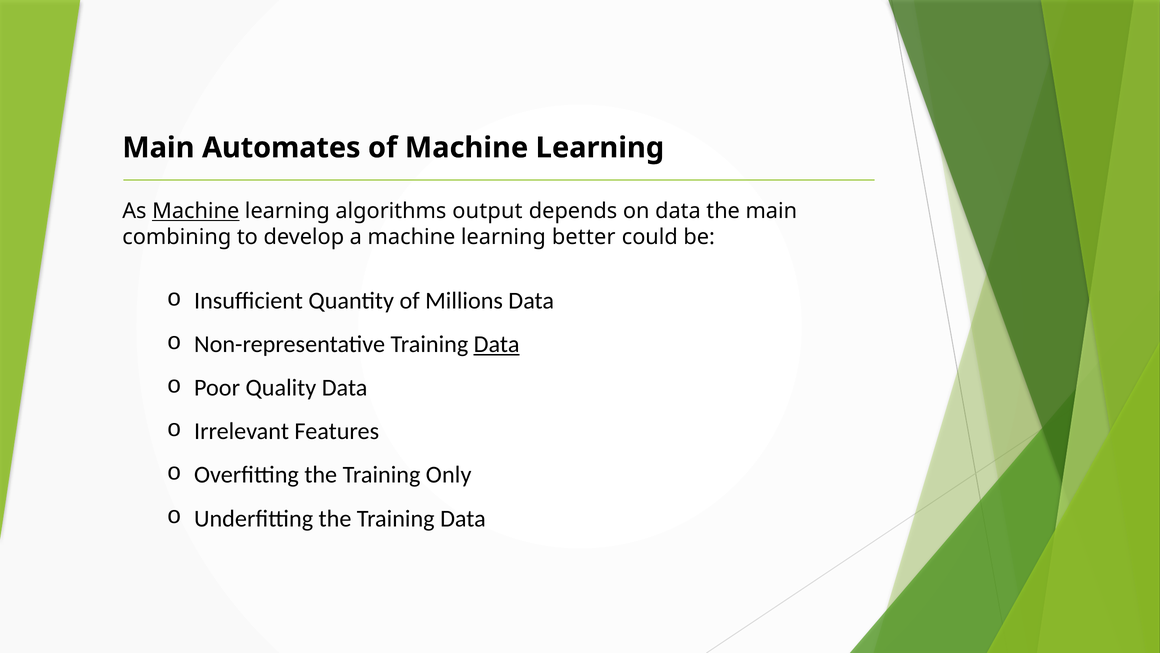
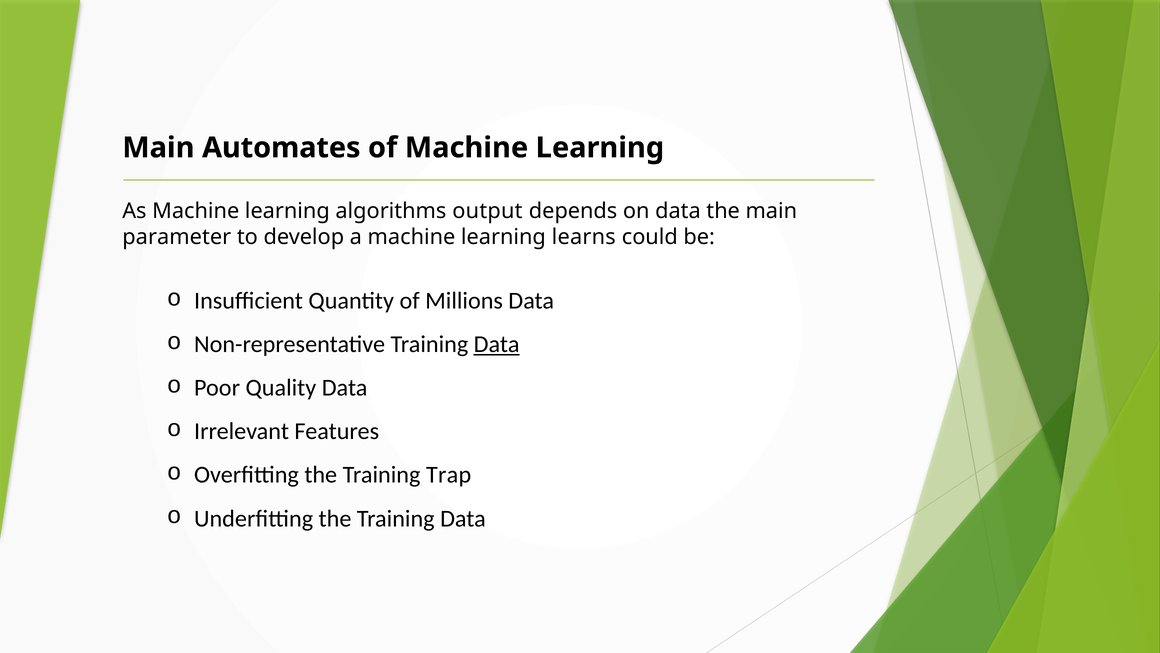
Machine at (196, 211) underline: present -> none
combining: combining -> parameter
better: better -> learns
Only: Only -> Trap
